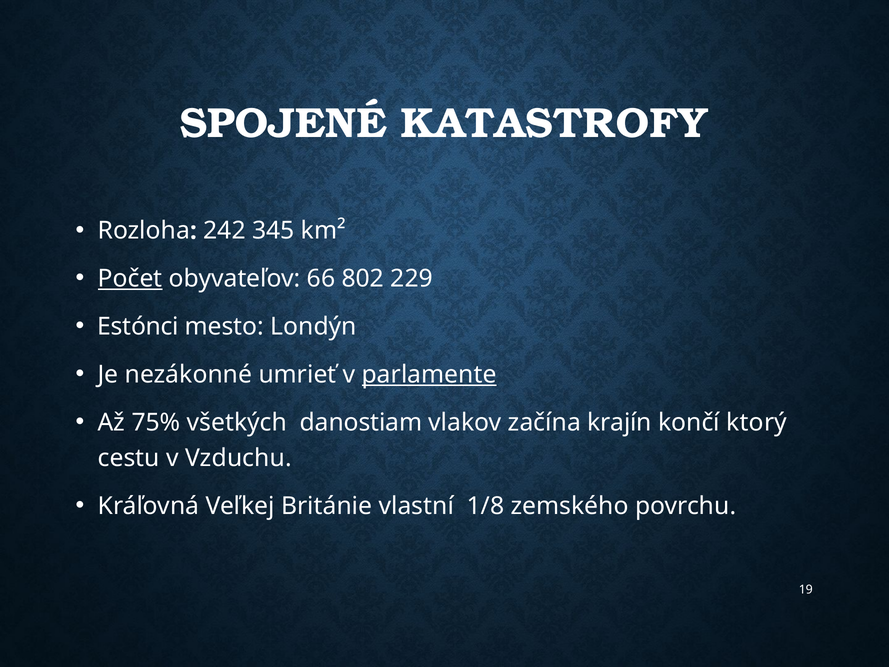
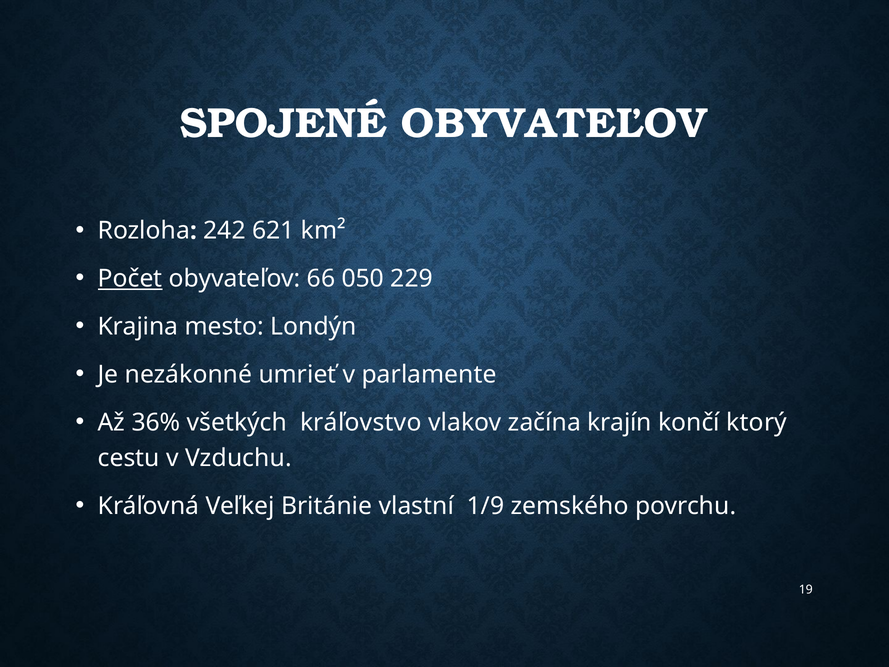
SPOJENÉ KATASTROFY: KATASTROFY -> OBYVATEĽOV
345: 345 -> 621
802: 802 -> 050
Estónci: Estónci -> Krajina
parlamente underline: present -> none
75%: 75% -> 36%
danostiam: danostiam -> kráľovstvo
1/8: 1/8 -> 1/9
